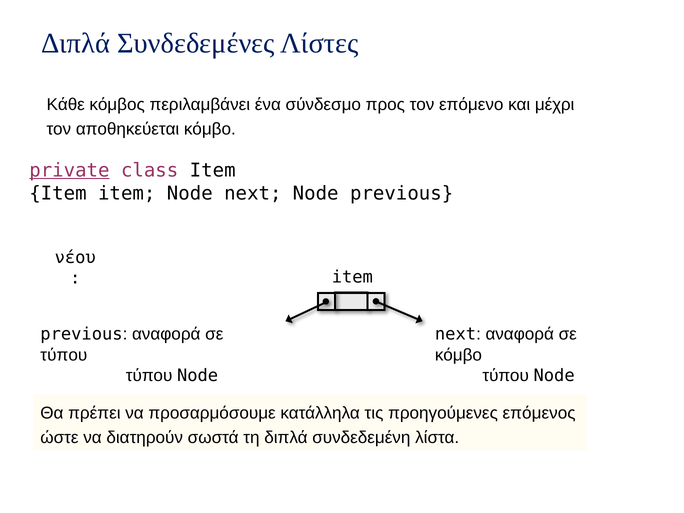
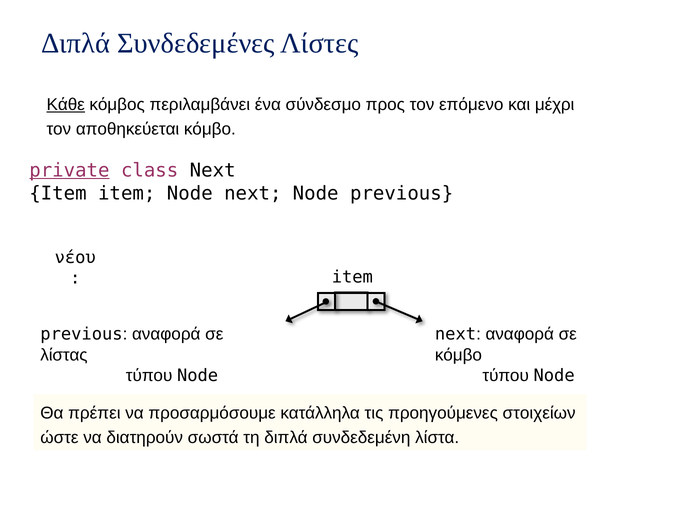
Κάθε underline: none -> present
class Item: Item -> Next
τύπου at (64, 355): τύπου -> λίστας
επόμενος: επόμενος -> στοιχείων
